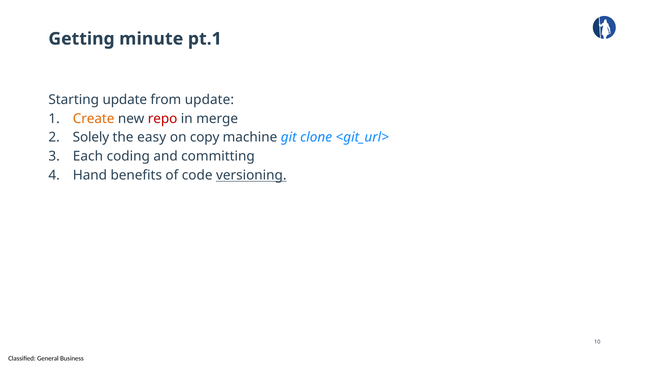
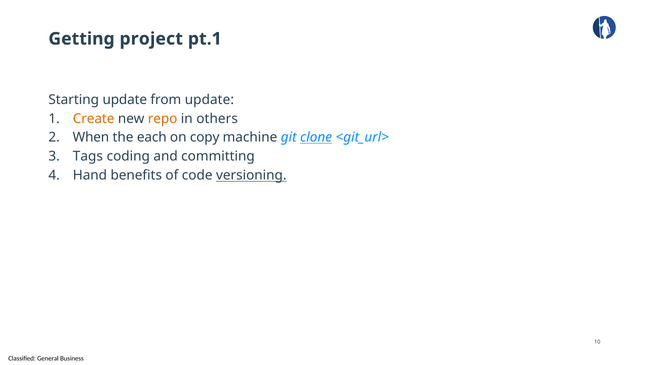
minute: minute -> project
repo colour: red -> orange
merge: merge -> others
Solely: Solely -> When
easy: easy -> each
clone underline: none -> present
Each: Each -> Tags
